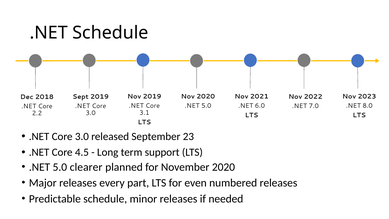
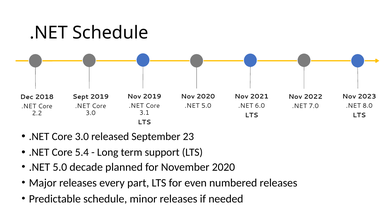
4.5: 4.5 -> 5.4
clearer: clearer -> decade
